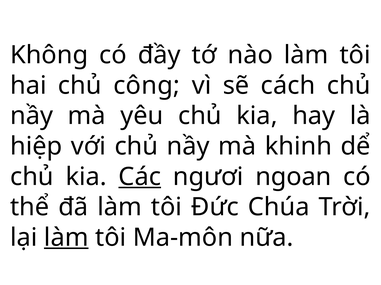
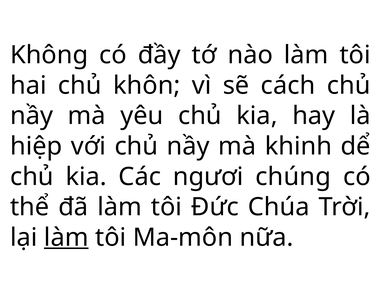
công: công -> khôn
Các underline: present -> none
ngoan: ngoan -> chúng
